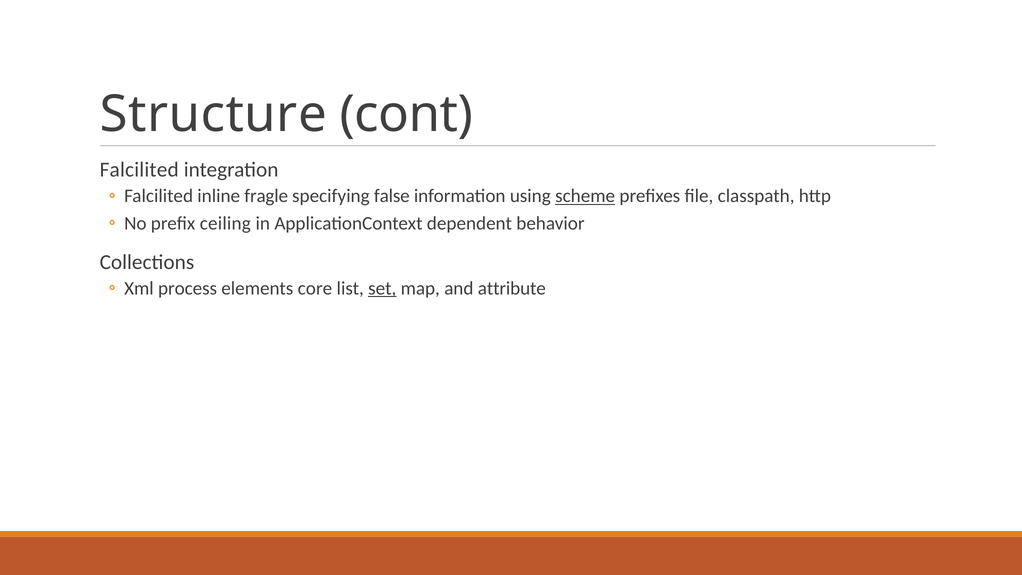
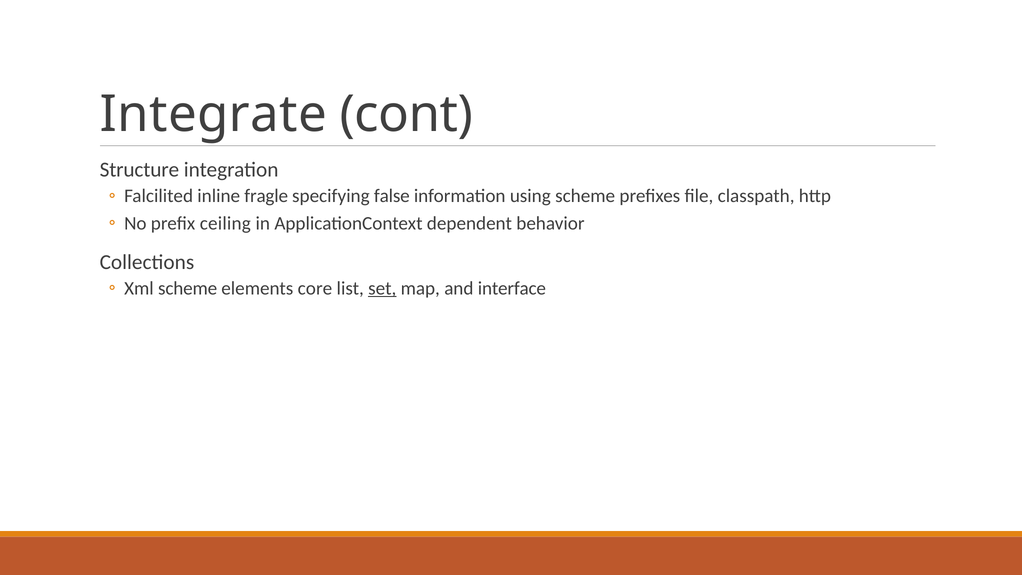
Structure: Structure -> Integrate
Falcilited at (139, 170): Falcilited -> Structure
scheme at (585, 196) underline: present -> none
Xml process: process -> scheme
attribute: attribute -> interface
